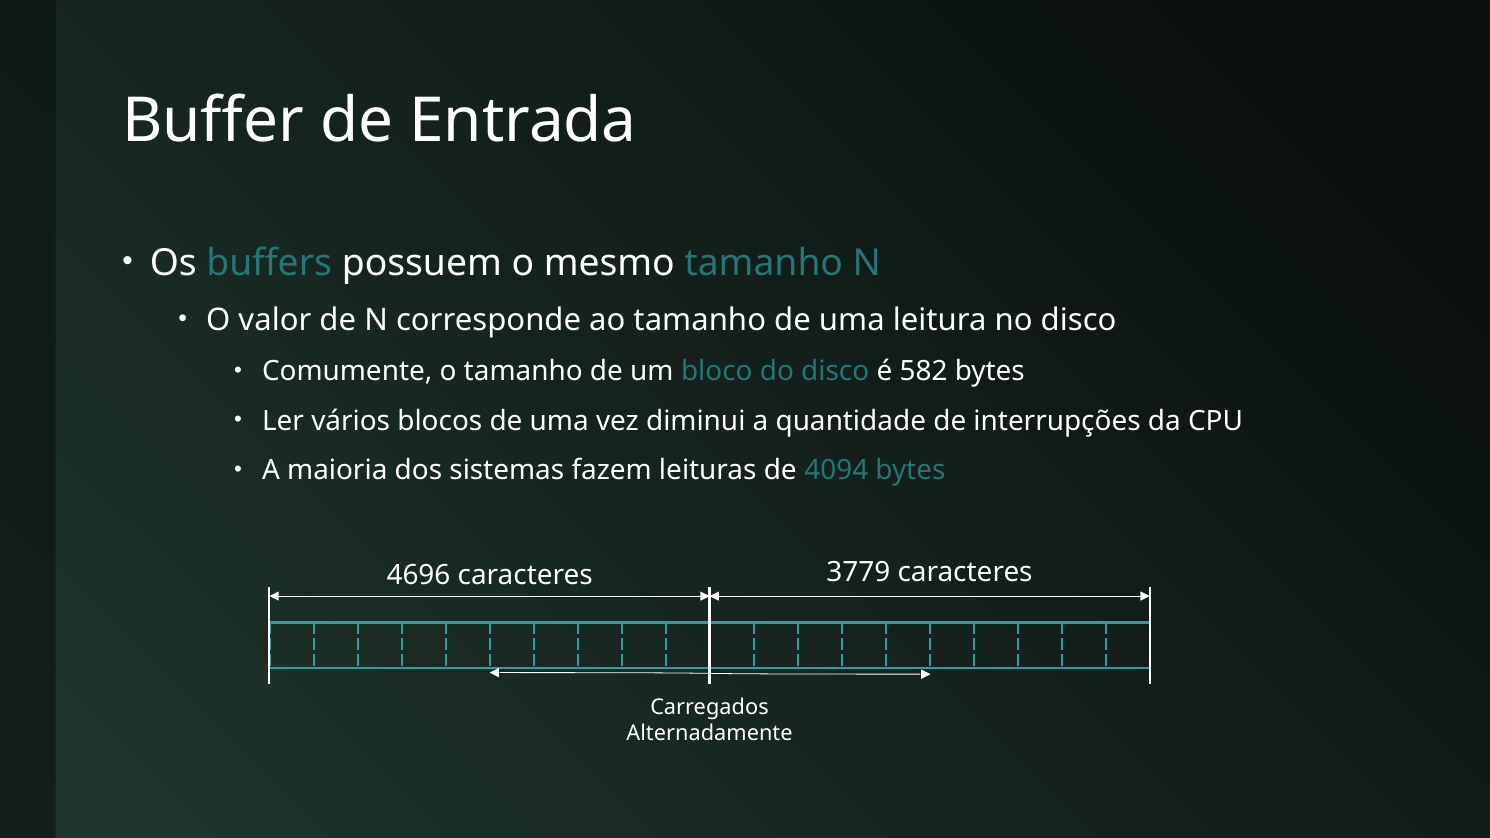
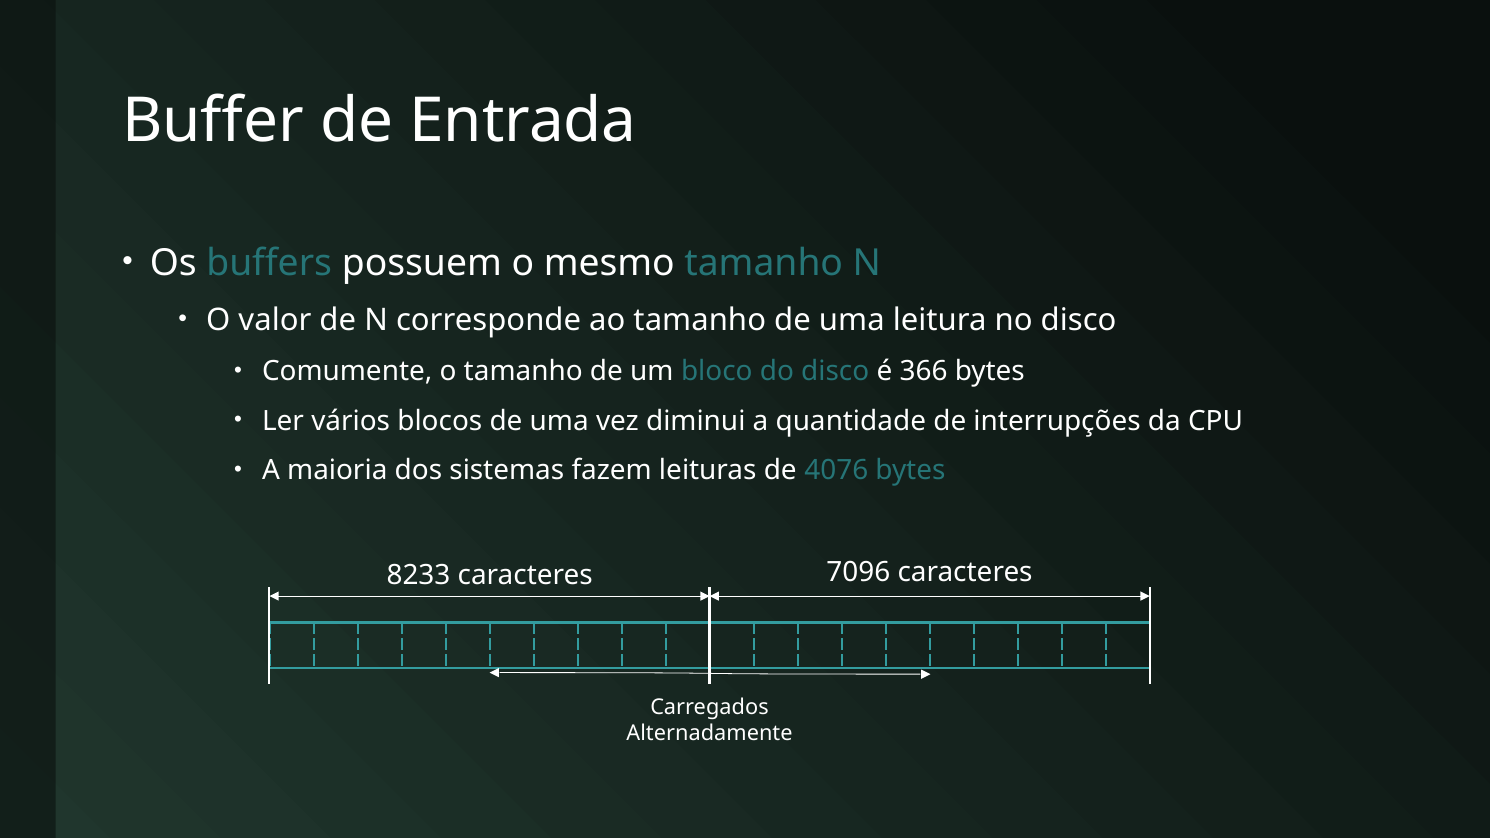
582: 582 -> 366
4094: 4094 -> 4076
4696: 4696 -> 8233
3779: 3779 -> 7096
